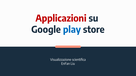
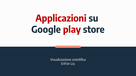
play colour: blue -> red
